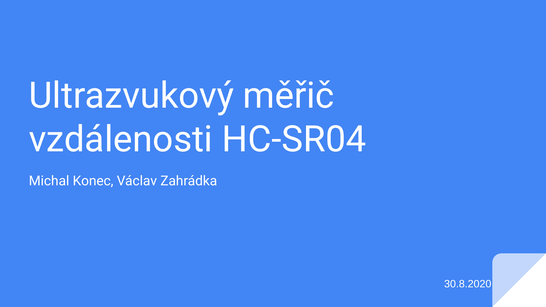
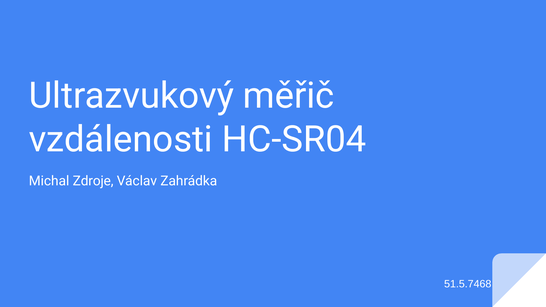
Konec: Konec -> Zdroje
30.8.2020: 30.8.2020 -> 51.5.7468
